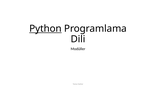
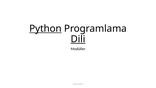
Dili underline: none -> present
